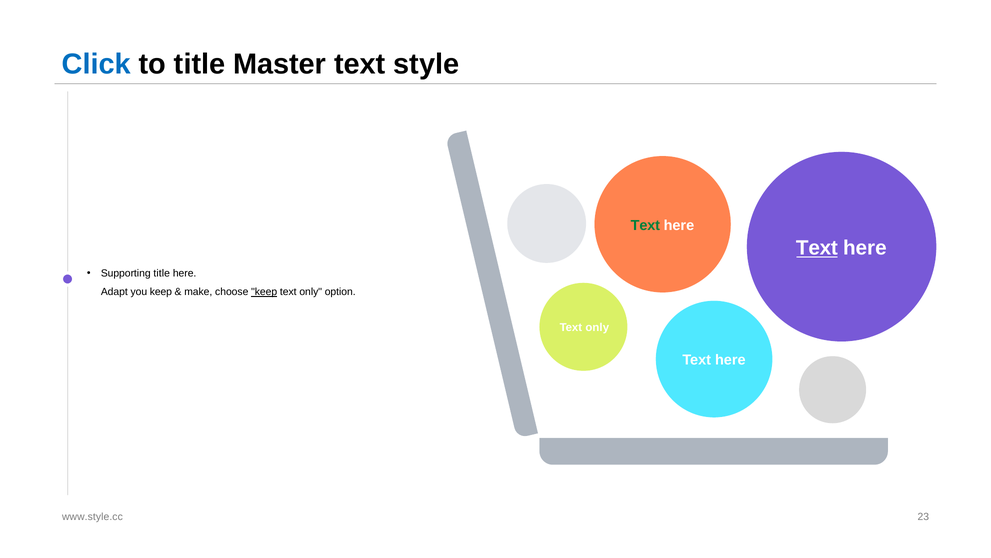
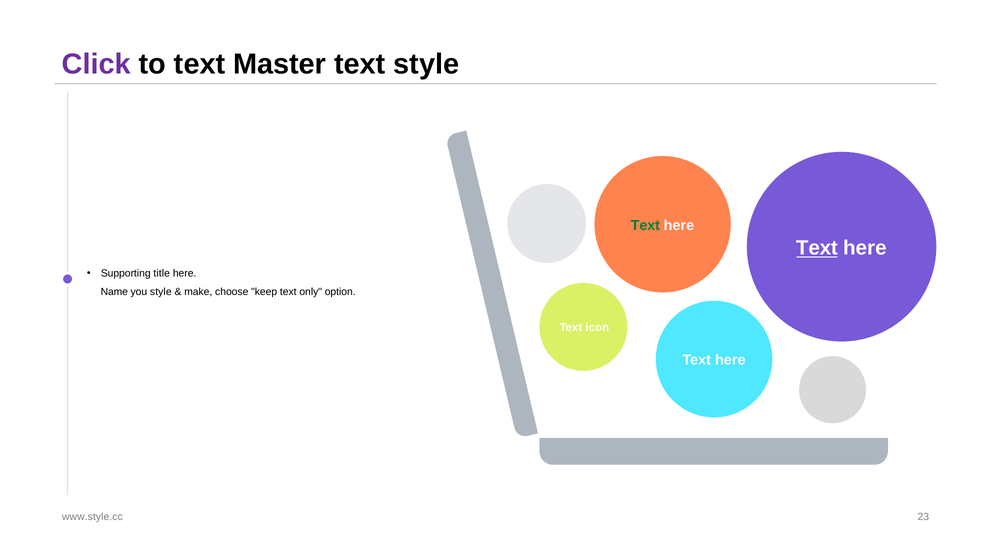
Click colour: blue -> purple
to title: title -> text
Adapt: Adapt -> Name
you keep: keep -> style
keep at (264, 292) underline: present -> none
only at (597, 327): only -> icon
